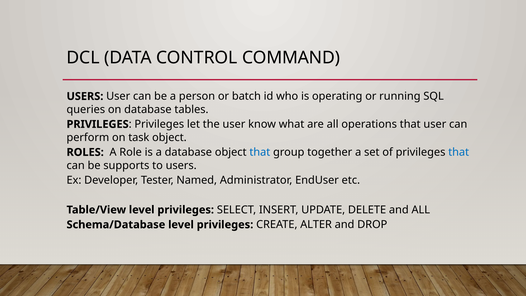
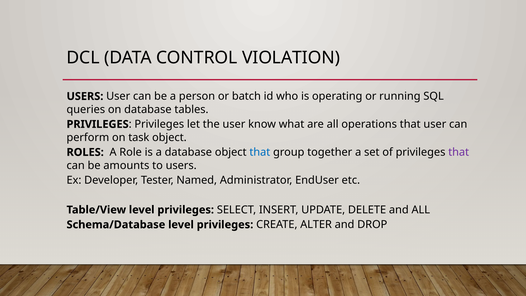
COMMAND: COMMAND -> VIOLATION
that at (459, 152) colour: blue -> purple
supports: supports -> amounts
